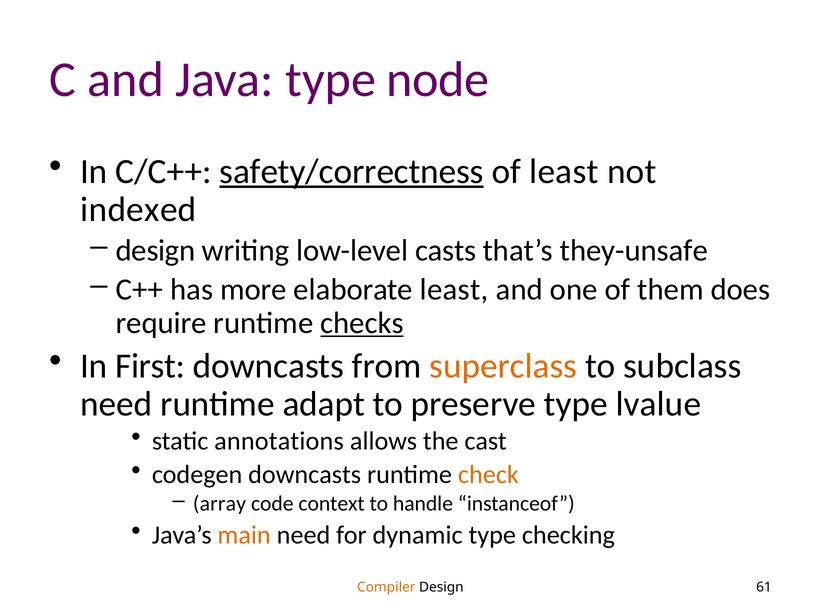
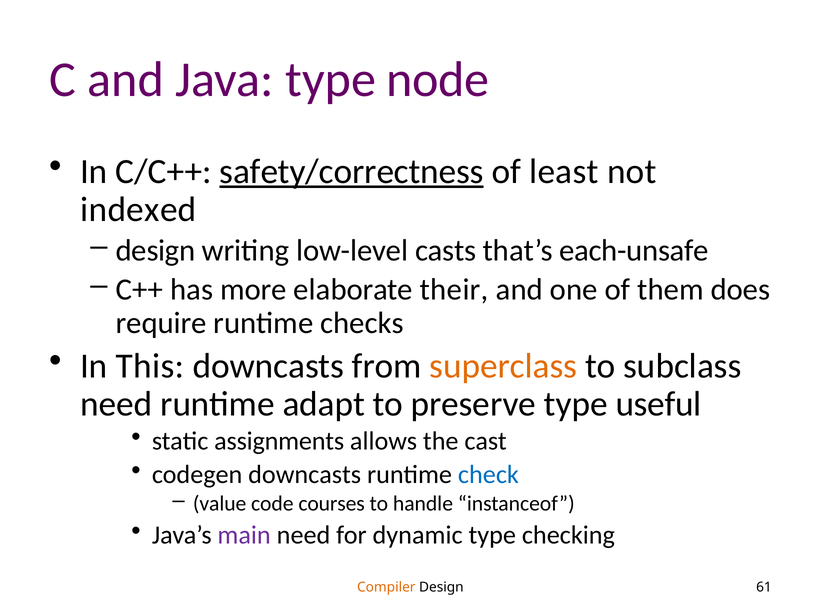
they-unsafe: they-unsafe -> each-unsafe
elaborate least: least -> their
checks underline: present -> none
First: First -> This
lvalue: lvalue -> useful
annotations: annotations -> assignments
check colour: orange -> blue
array: array -> value
context: context -> courses
main colour: orange -> purple
